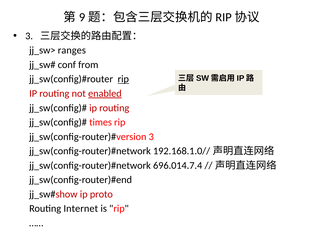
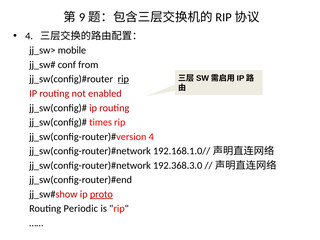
3 at (29, 36): 3 -> 4
ranges: ranges -> mobile
enabled underline: present -> none
3 at (151, 137): 3 -> 4
696.014.7.4: 696.014.7.4 -> 192.368.3.0
proto underline: none -> present
Internet: Internet -> Periodic
